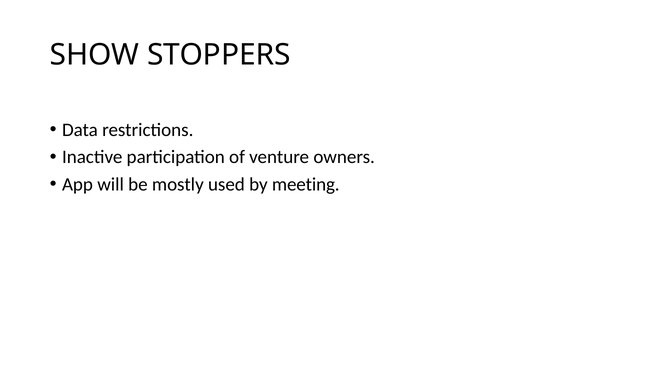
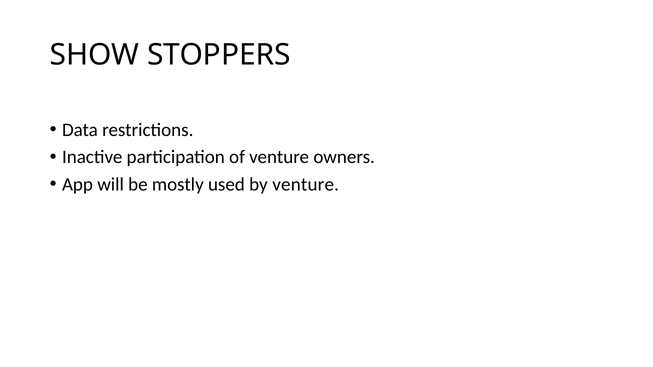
by meeting: meeting -> venture
